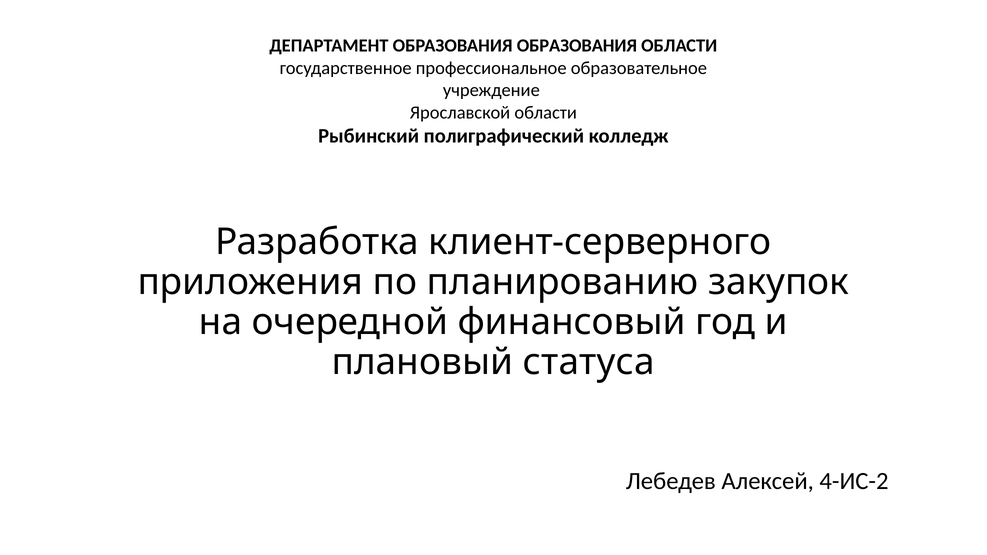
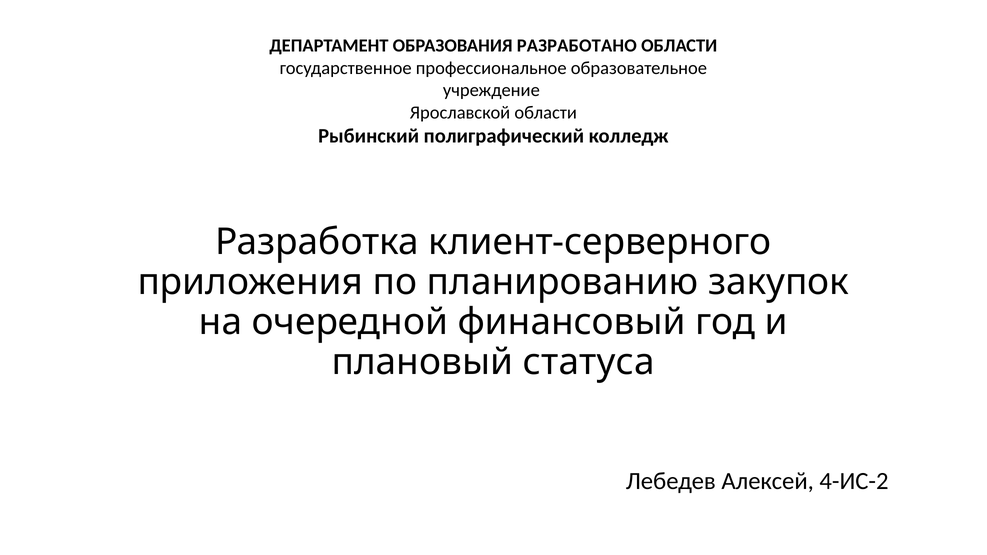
ОБРАЗОВАНИЯ ОБРАЗОВАНИЯ: ОБРАЗОВАНИЯ -> РАЗРАБОТАНО
